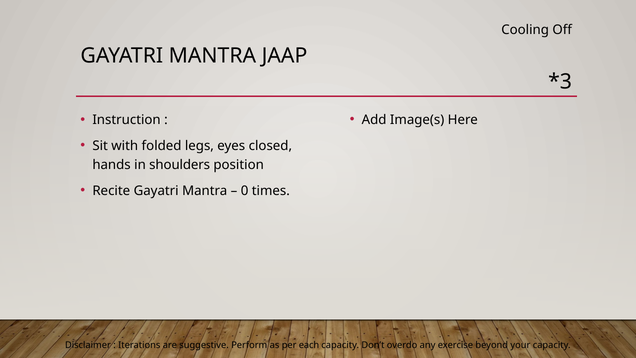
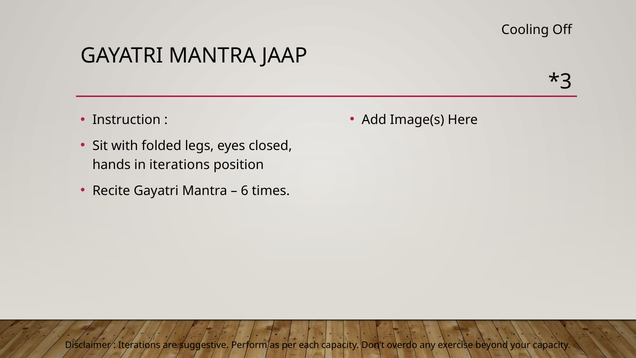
in shoulders: shoulders -> iterations
0: 0 -> 6
